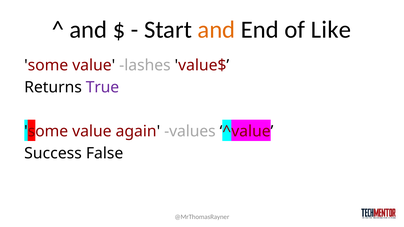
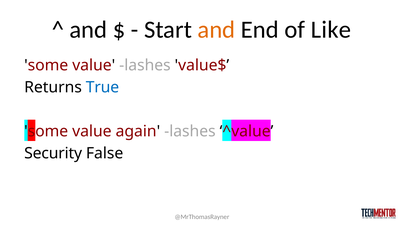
True colour: purple -> blue
again values: values -> lashes
Success: Success -> Security
